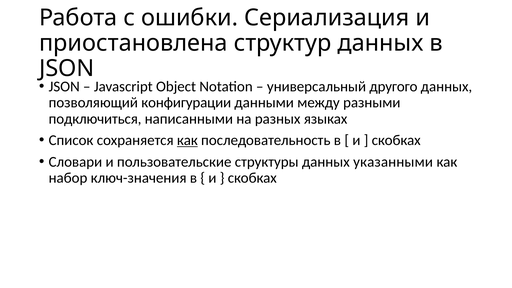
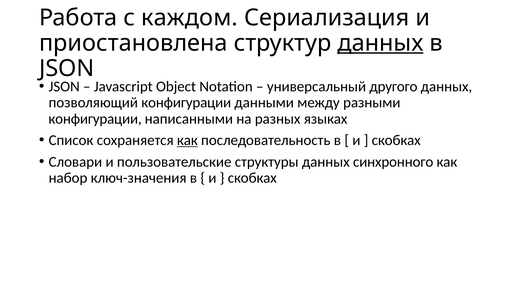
ошибки: ошибки -> каждом
данных at (380, 43) underline: none -> present
подключиться at (95, 119): подключиться -> конфигурации
указанными: указанными -> синхронного
